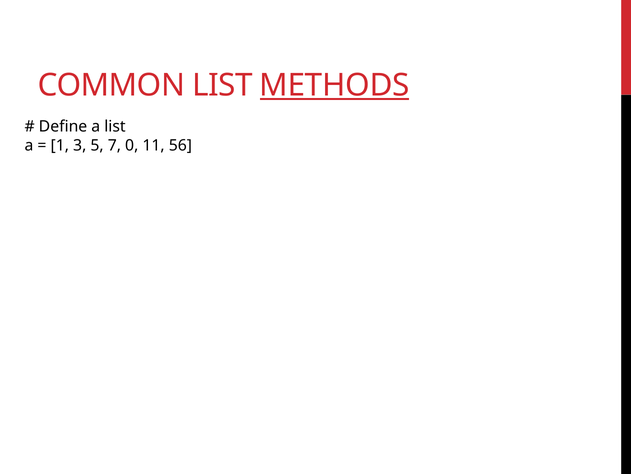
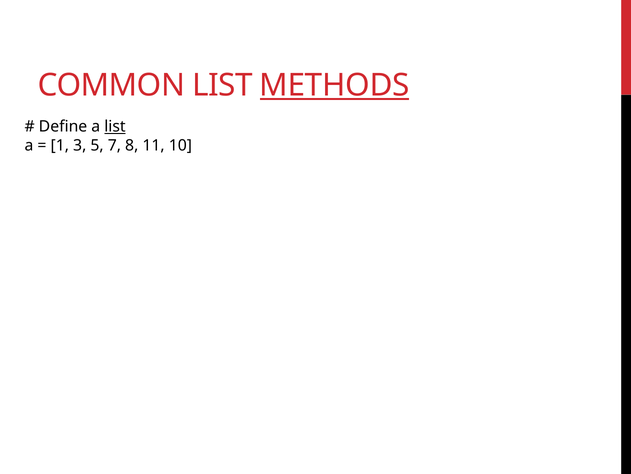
list at (115, 126) underline: none -> present
0: 0 -> 8
56: 56 -> 10
